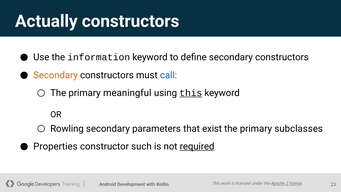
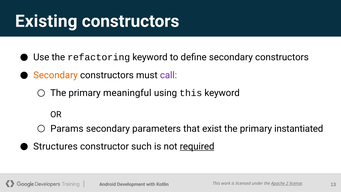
Actually: Actually -> Existing
information: information -> refactoring
call colour: blue -> purple
this at (191, 93) underline: present -> none
Rowling: Rowling -> Params
subclasses: subclasses -> instantiated
Properties: Properties -> Structures
